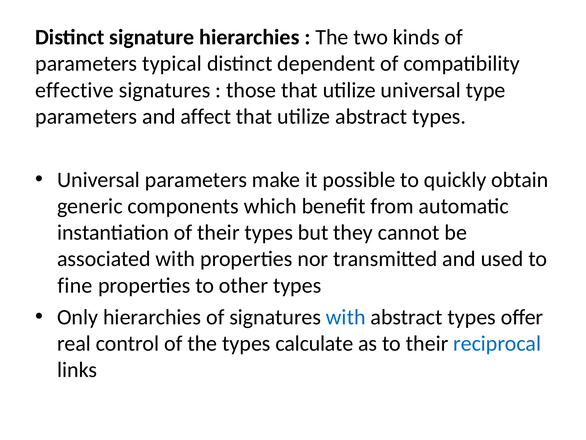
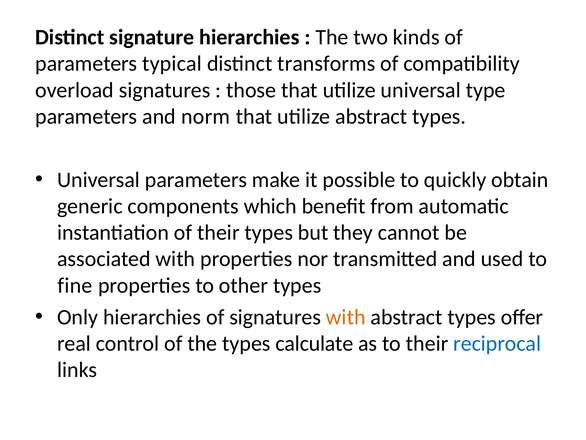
dependent: dependent -> transforms
effective: effective -> overload
affect: affect -> norm
with at (346, 317) colour: blue -> orange
